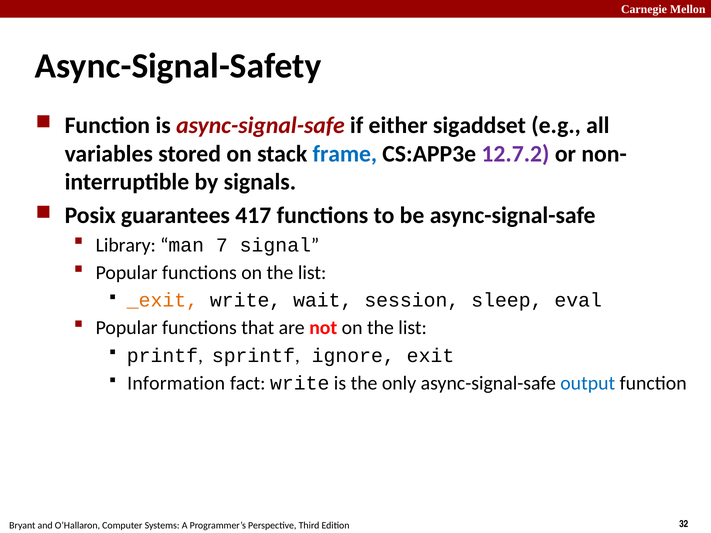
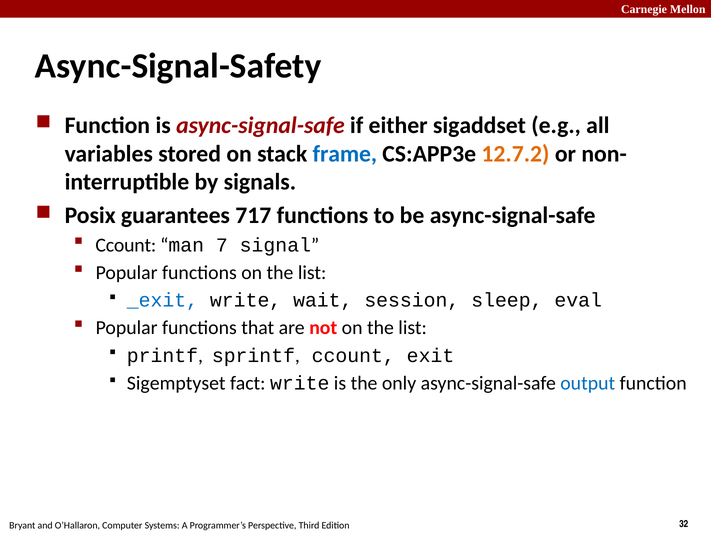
12.7.2 colour: purple -> orange
417: 417 -> 717
Library at (126, 245): Library -> Ccount
_exit colour: orange -> blue
sprintf ignore: ignore -> ccount
Information: Information -> Sigemptyset
